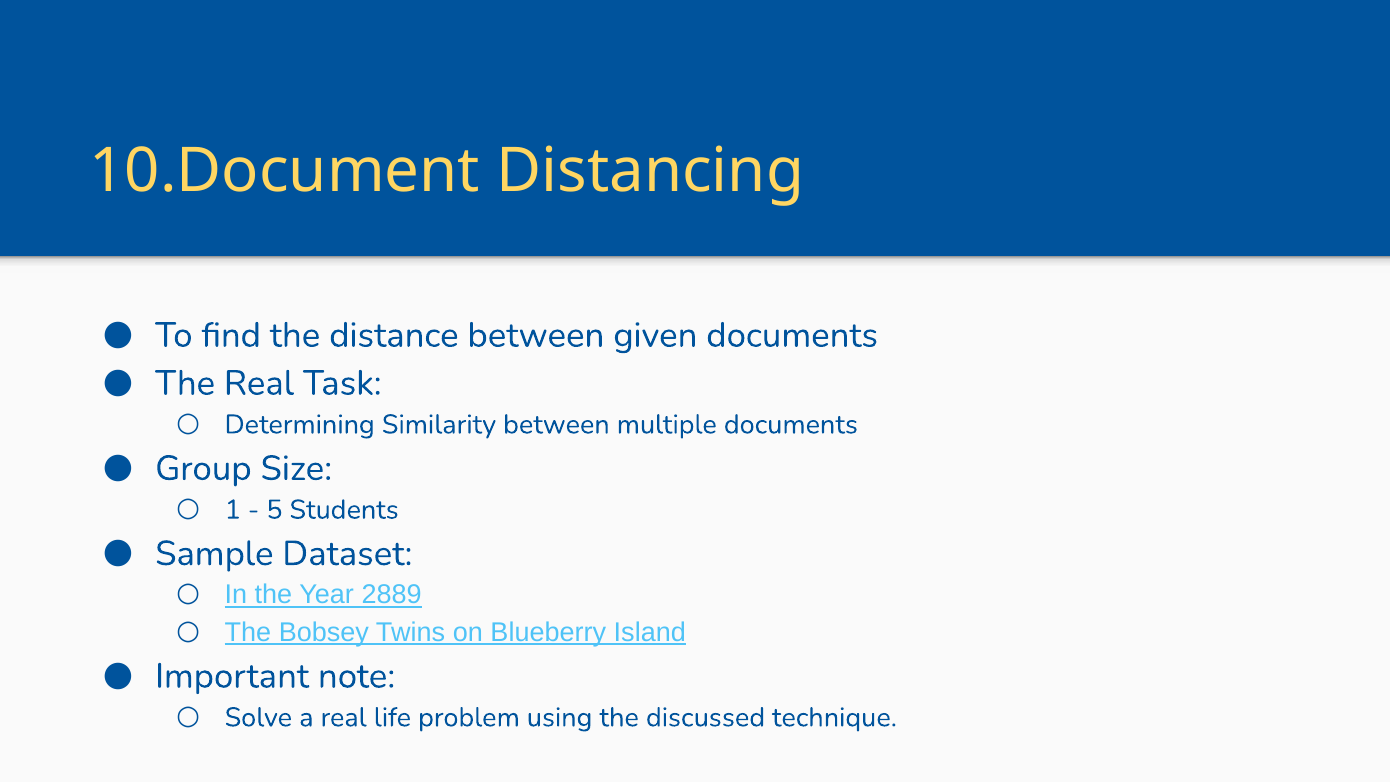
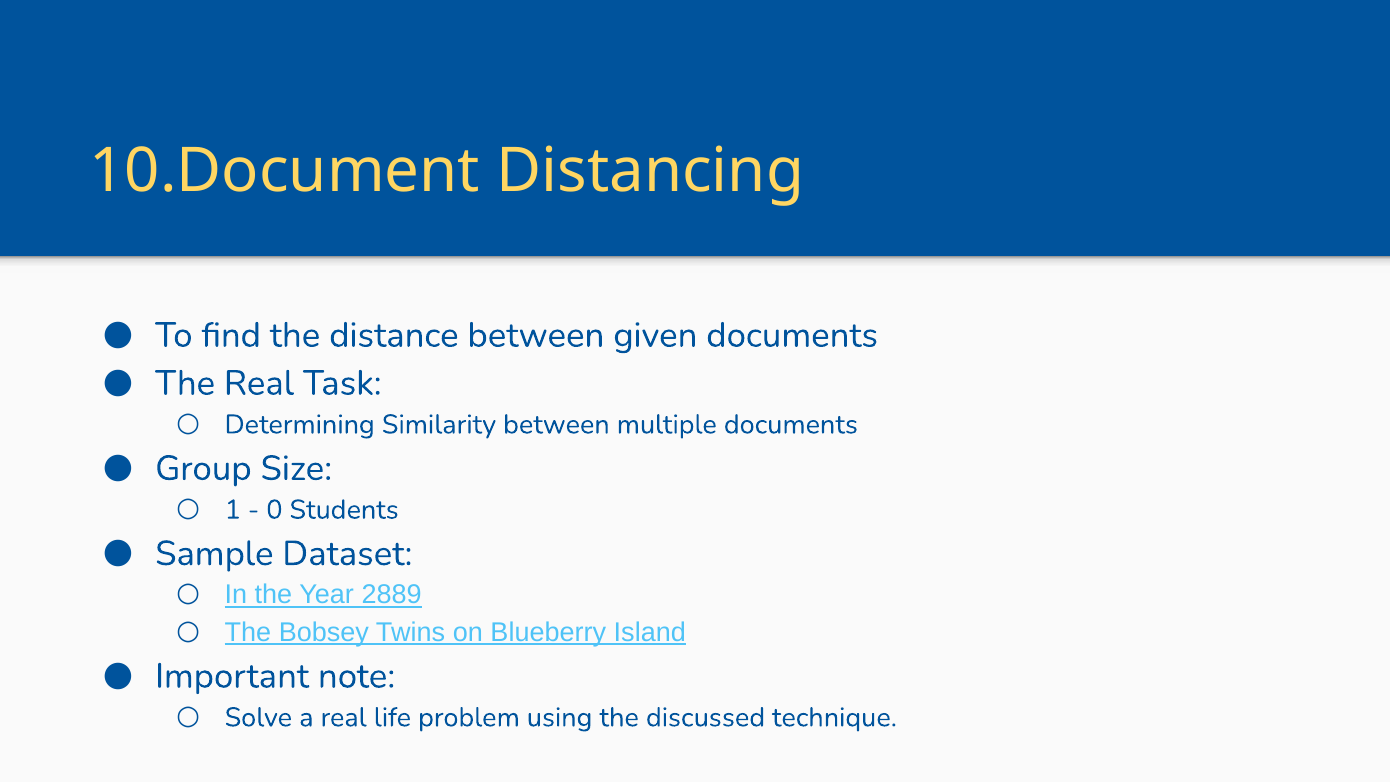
5: 5 -> 0
